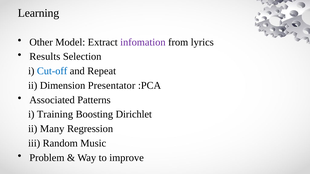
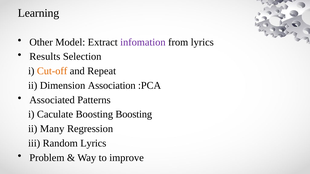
Cut-off colour: blue -> orange
Presentator: Presentator -> Association
Training: Training -> Caculate
Boosting Dirichlet: Dirichlet -> Boosting
Random Music: Music -> Lyrics
